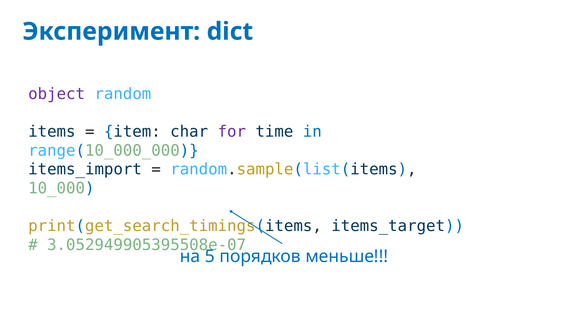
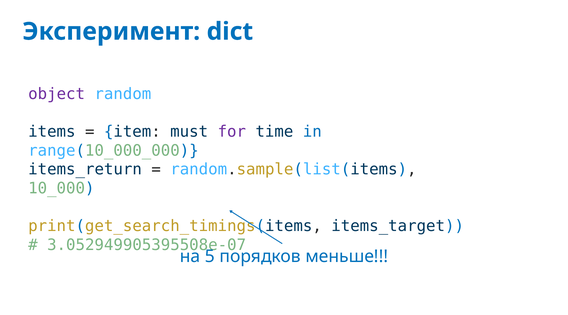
char: char -> must
items_import: items_import -> items_return
